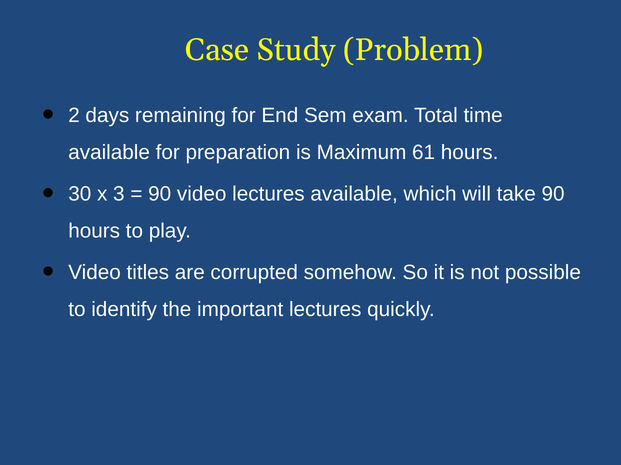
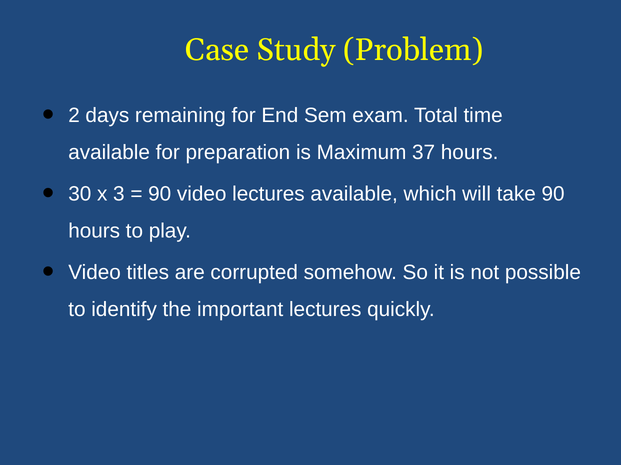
61: 61 -> 37
